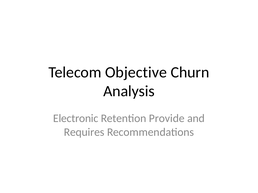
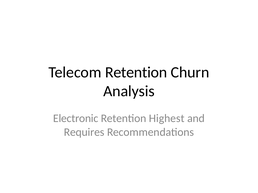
Telecom Objective: Objective -> Retention
Provide: Provide -> Highest
